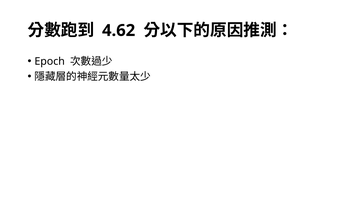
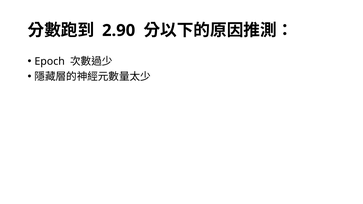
4.62: 4.62 -> 2.90
